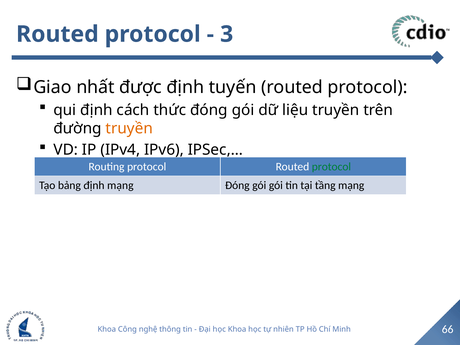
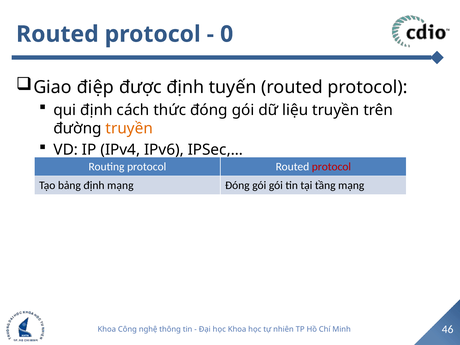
3: 3 -> 0
nhất: nhất -> điệp
protocol at (331, 167) colour: green -> red
66: 66 -> 46
